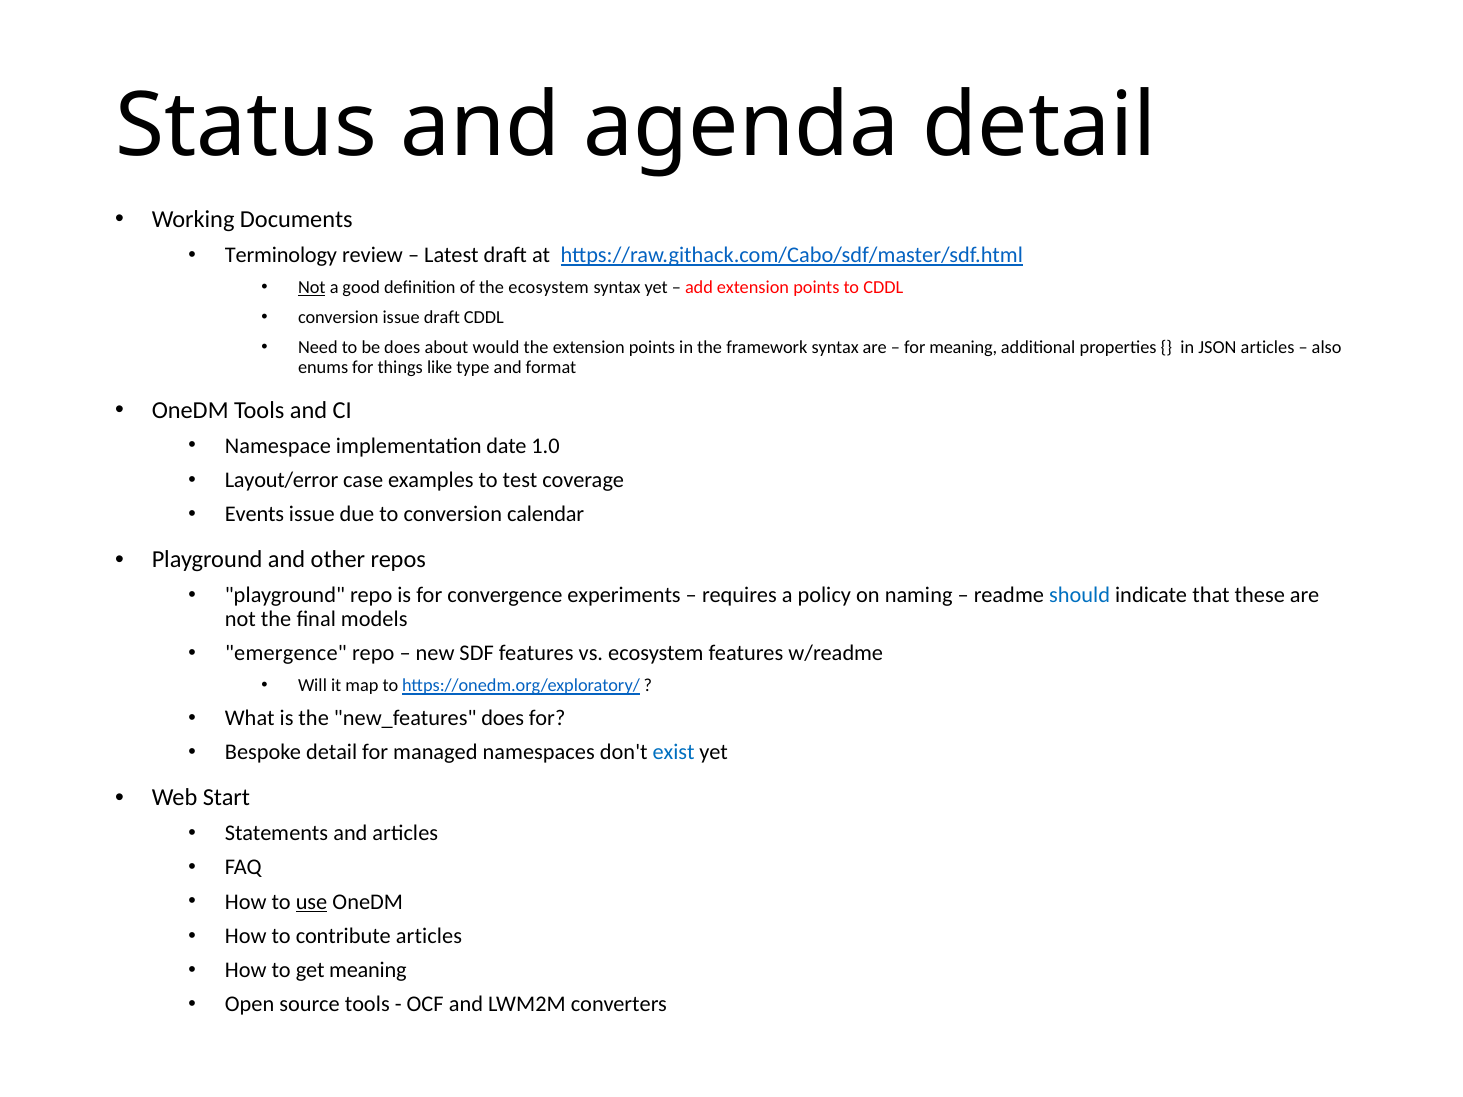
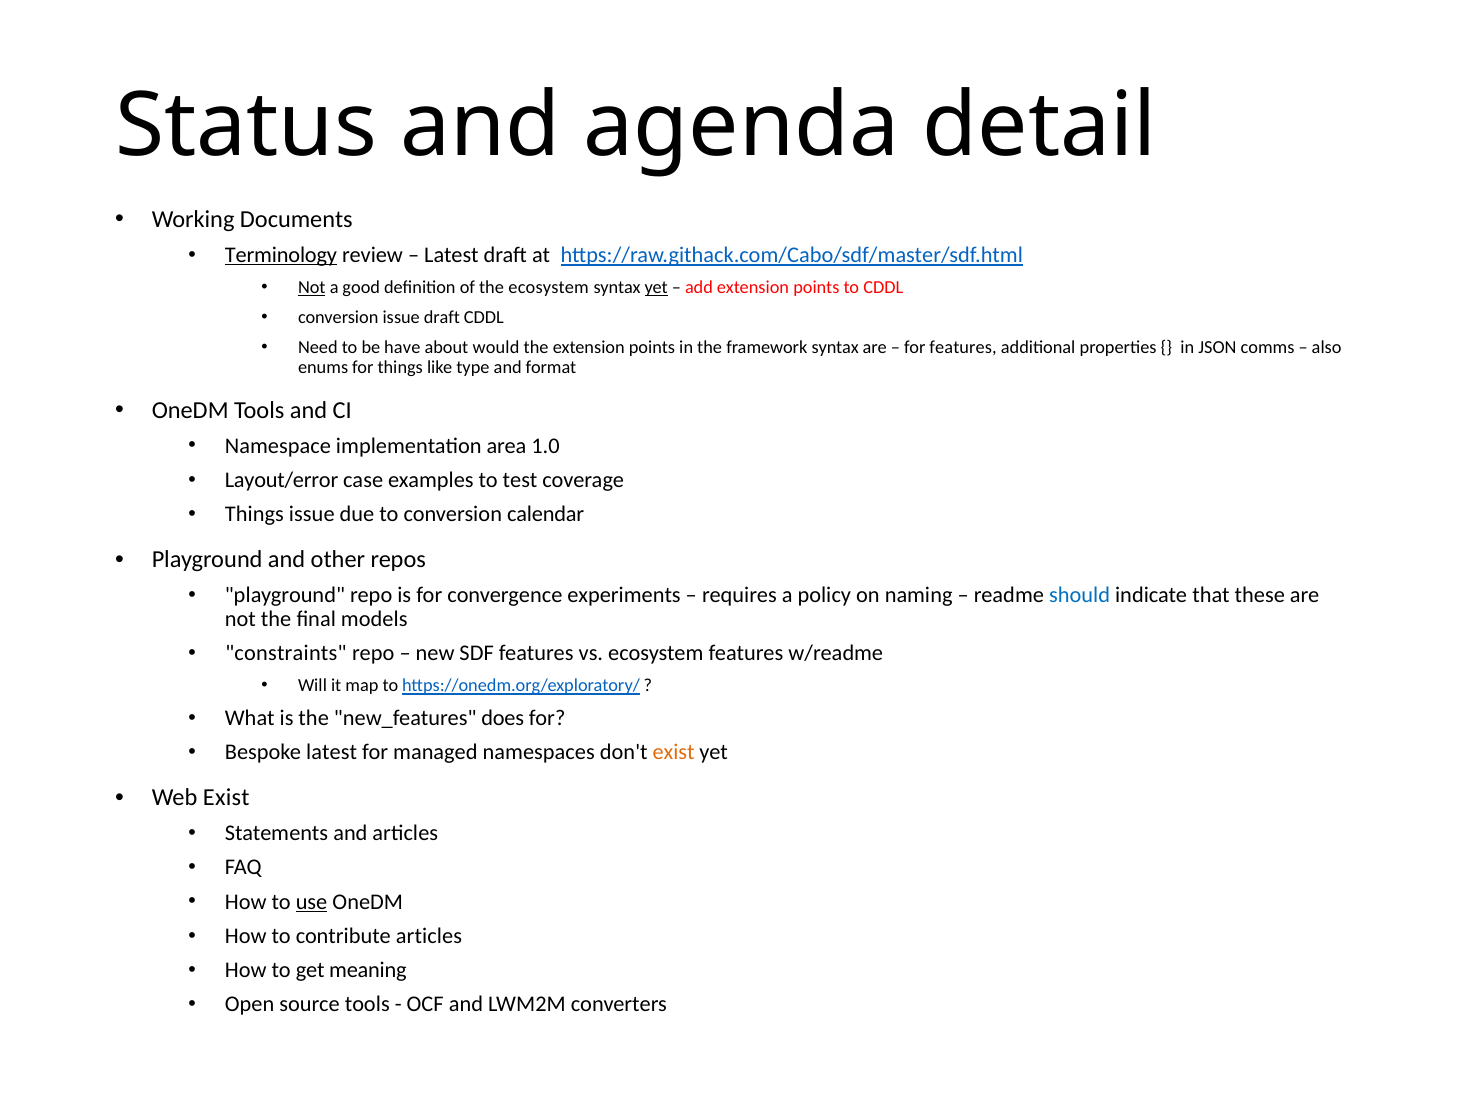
Terminology underline: none -> present
yet at (656, 287) underline: none -> present
be does: does -> have
for meaning: meaning -> features
JSON articles: articles -> comms
date: date -> area
Events at (255, 514): Events -> Things
emergence: emergence -> constraints
Bespoke detail: detail -> latest
exist at (674, 752) colour: blue -> orange
Web Start: Start -> Exist
